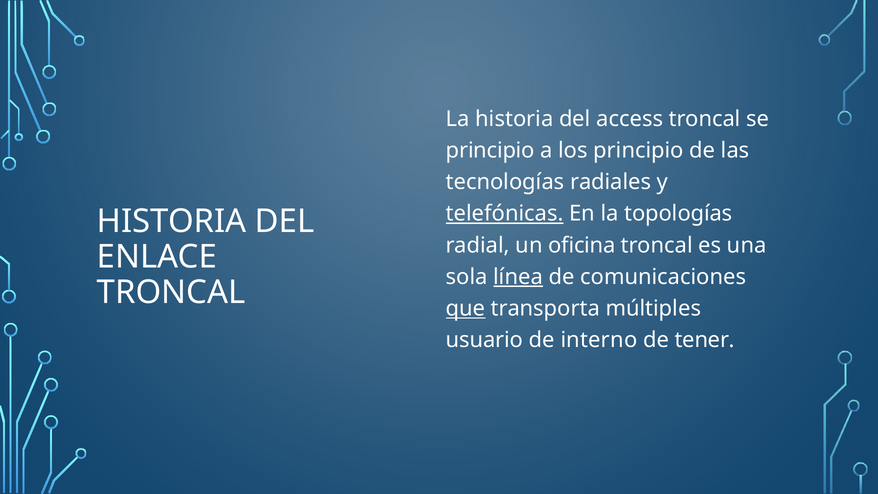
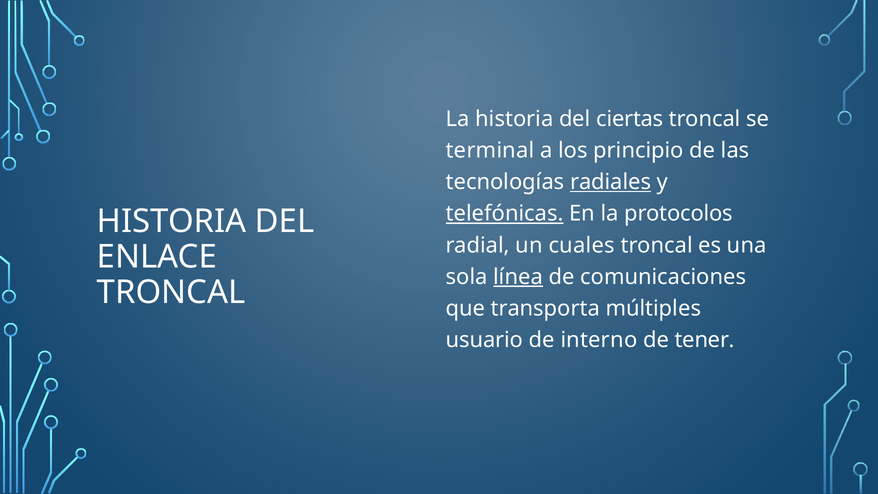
access: access -> ciertas
principio at (490, 150): principio -> terminal
radiales underline: none -> present
topologías: topologías -> protocolos
oficina: oficina -> cuales
que underline: present -> none
